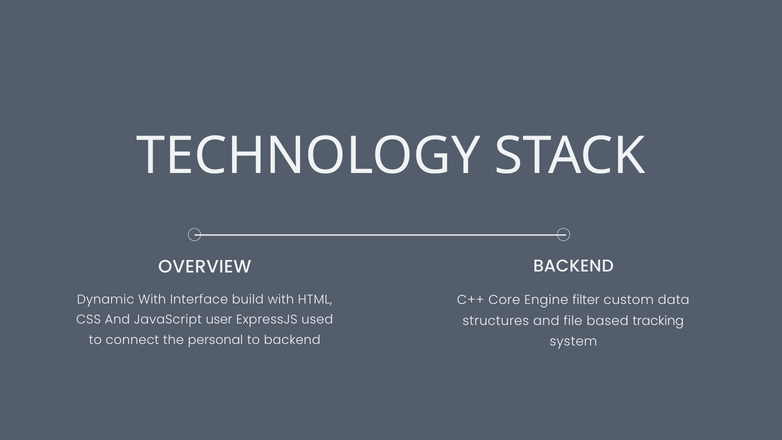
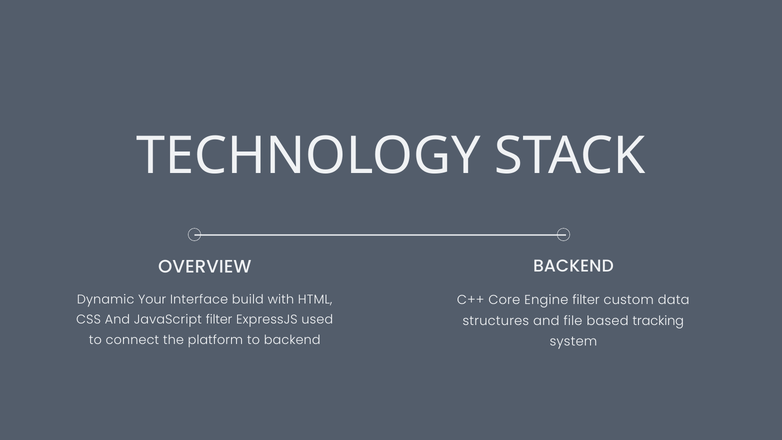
Dynamic With: With -> Your
JavaScript user: user -> filter
personal: personal -> platform
